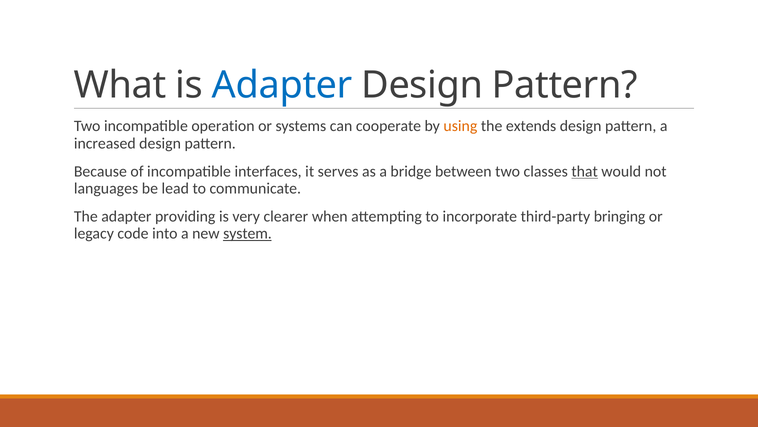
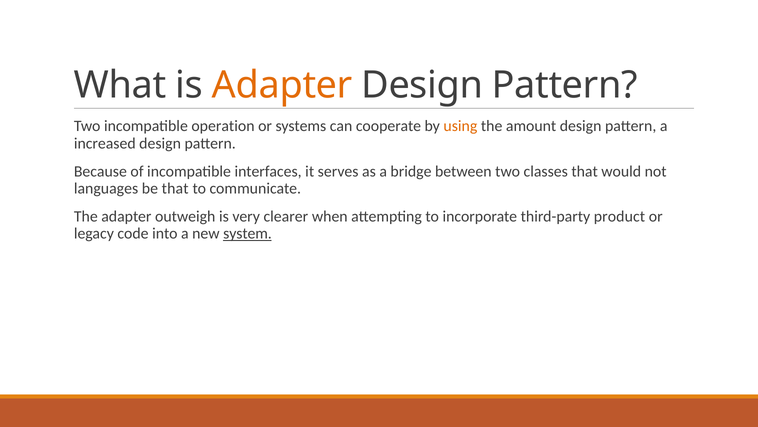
Adapter at (282, 85) colour: blue -> orange
extends: extends -> amount
that at (585, 171) underline: present -> none
be lead: lead -> that
providing: providing -> outweigh
bringing: bringing -> product
